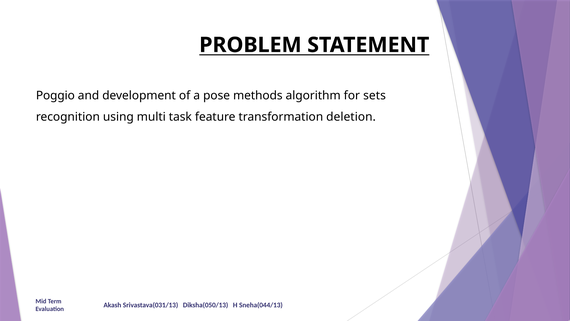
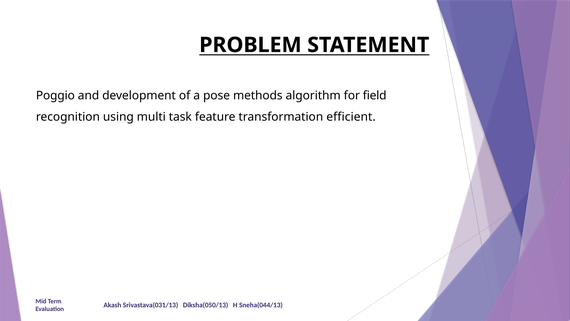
sets: sets -> field
deletion: deletion -> efficient
